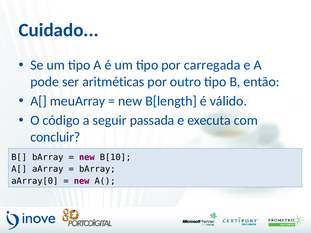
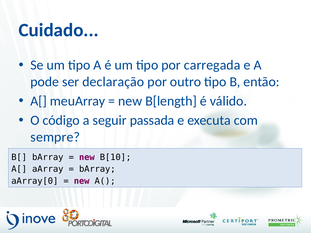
aritméticas: aritméticas -> declaração
concluir: concluir -> sempre
